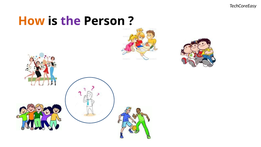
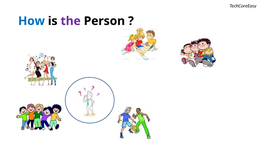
How colour: orange -> blue
